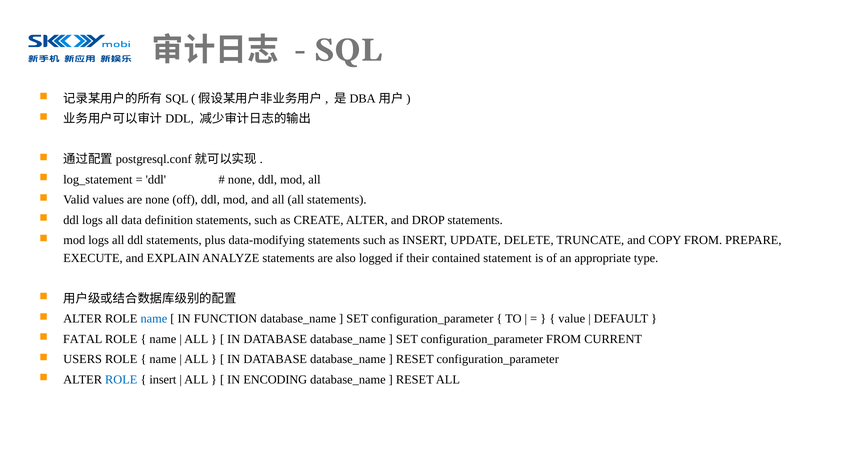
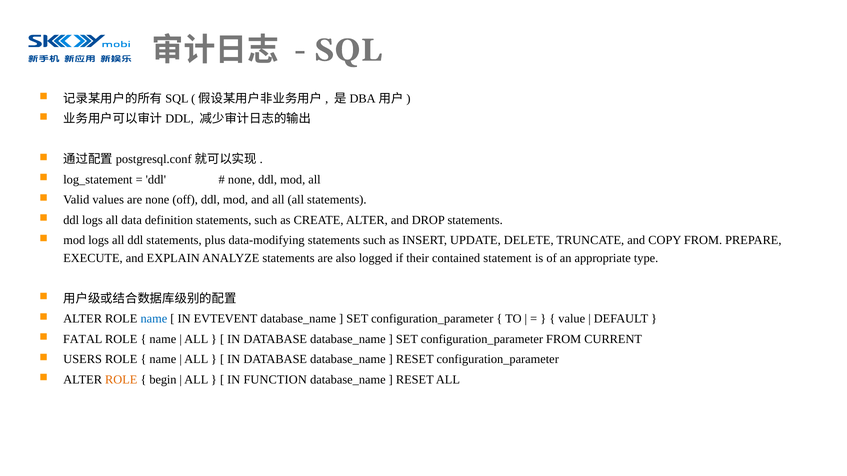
FUNCTION: FUNCTION -> EVTEVENT
ROLE at (121, 380) colour: blue -> orange
insert at (163, 380): insert -> begin
ENCODING: ENCODING -> FUNCTION
